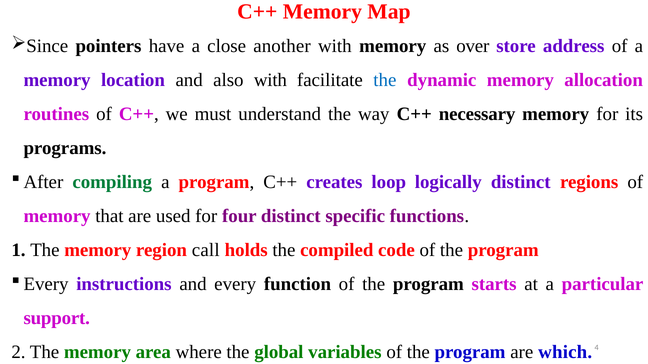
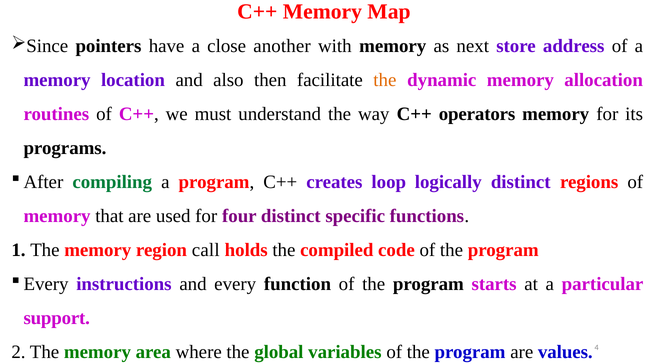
over: over -> next
also with: with -> then
the at (385, 80) colour: blue -> orange
necessary: necessary -> operators
which: which -> values
